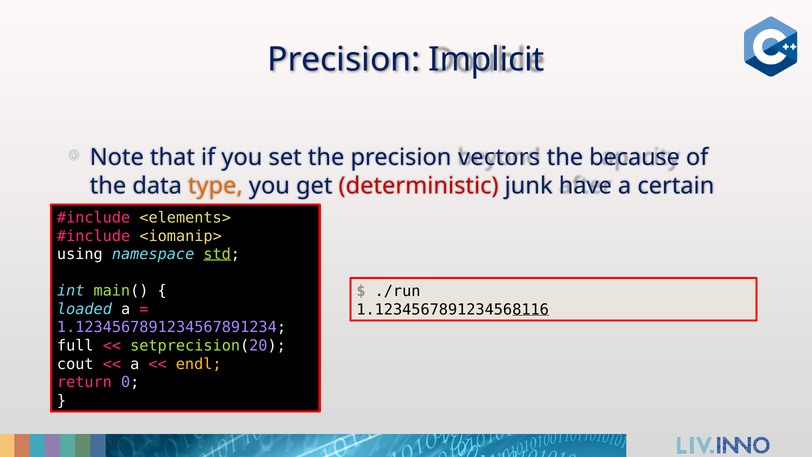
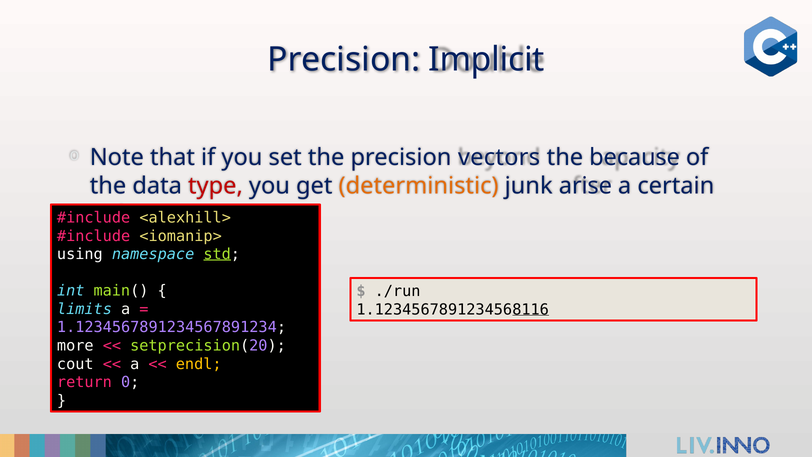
type colour: orange -> red
deterministic colour: red -> orange
have: have -> arise
<elements>: <elements> -> <alexhill>
loaded: loaded -> limits
full: full -> more
